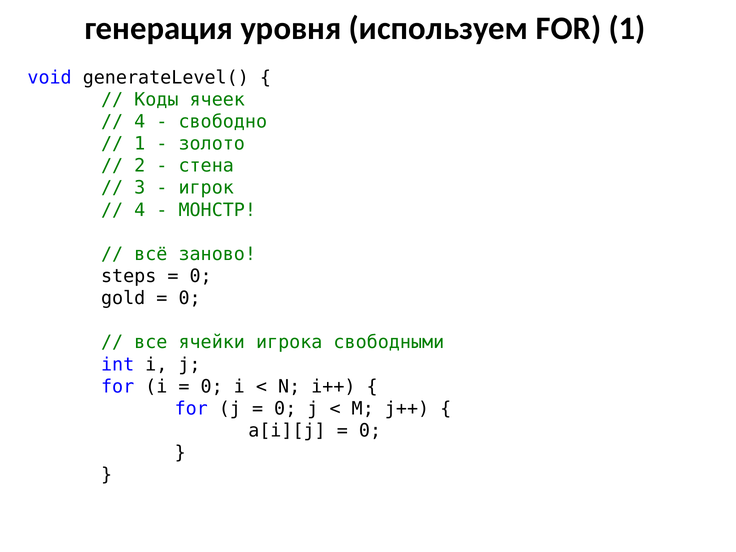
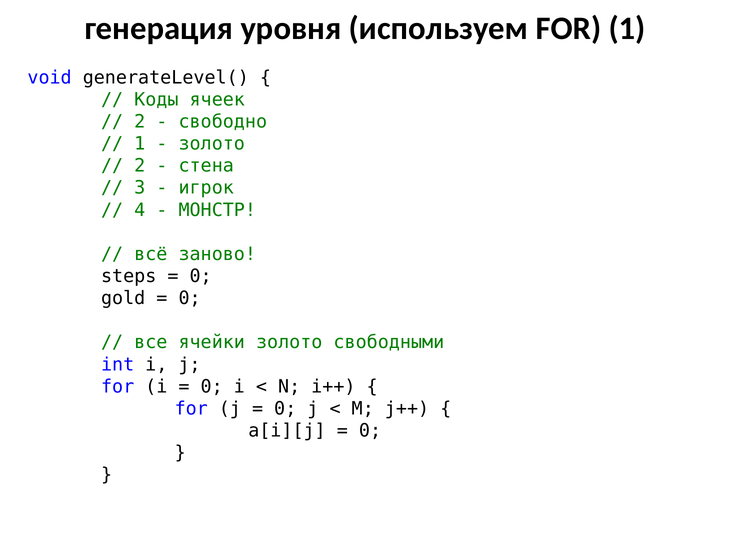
4 at (140, 122): 4 -> 2
ячейки игрока: игрока -> золото
